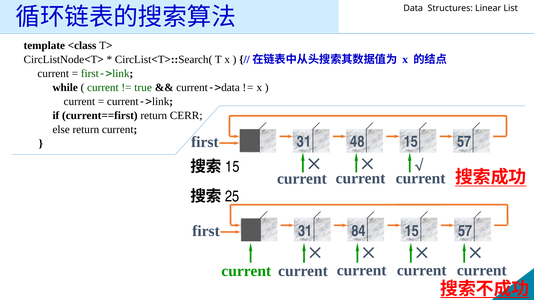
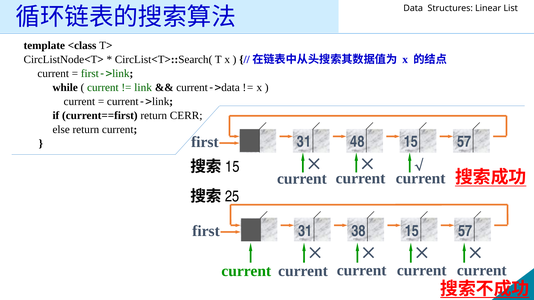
true: true -> link
84: 84 -> 38
